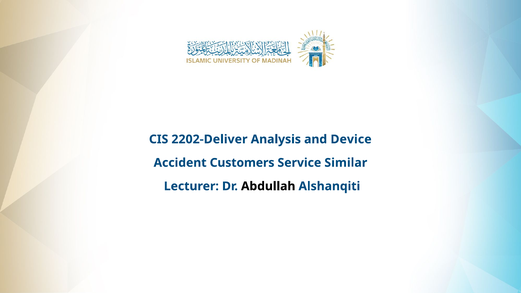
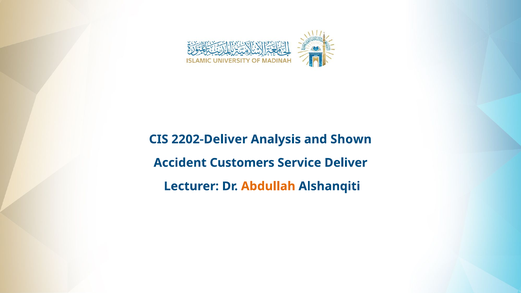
Device: Device -> Shown
Similar: Similar -> Deliver
Abdullah colour: black -> orange
